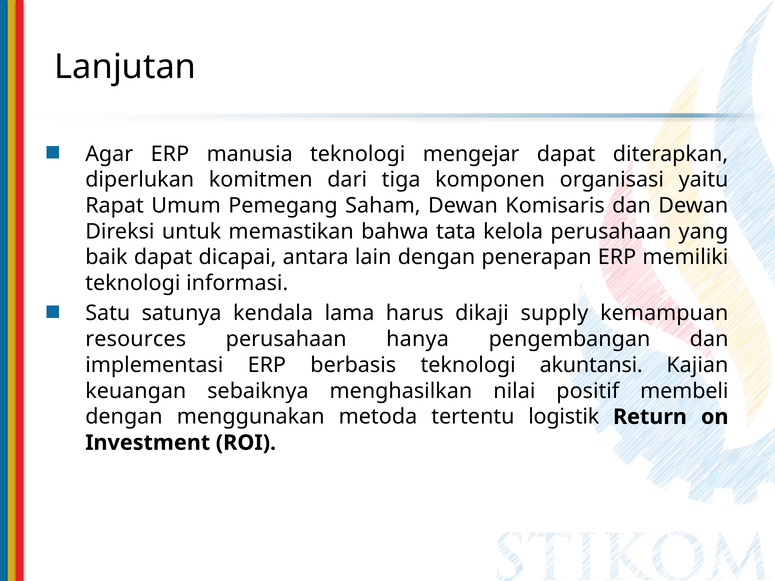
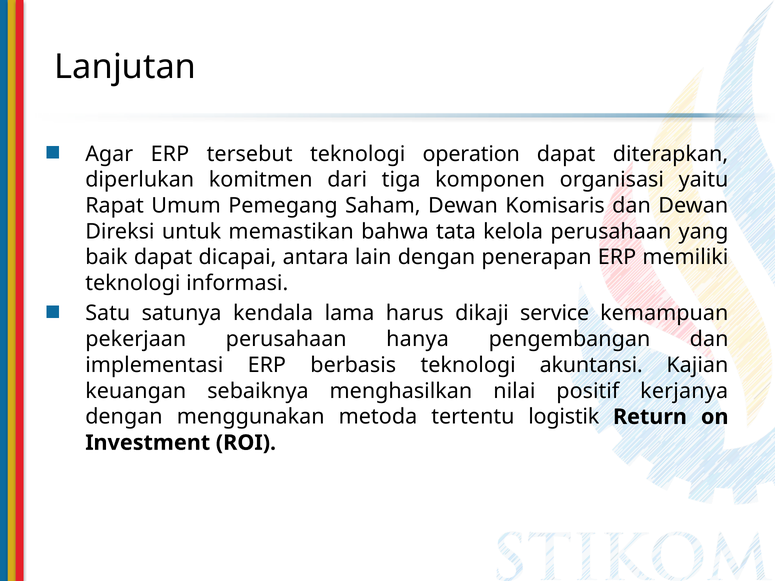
manusia: manusia -> tersebut
mengejar: mengejar -> operation
supply: supply -> service
resources: resources -> pekerjaan
membeli: membeli -> kerjanya
